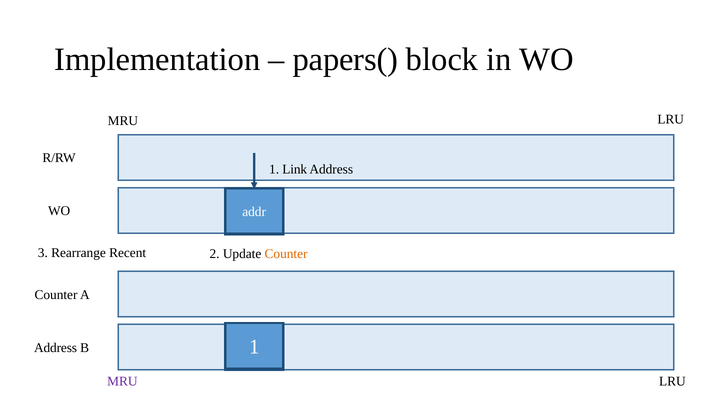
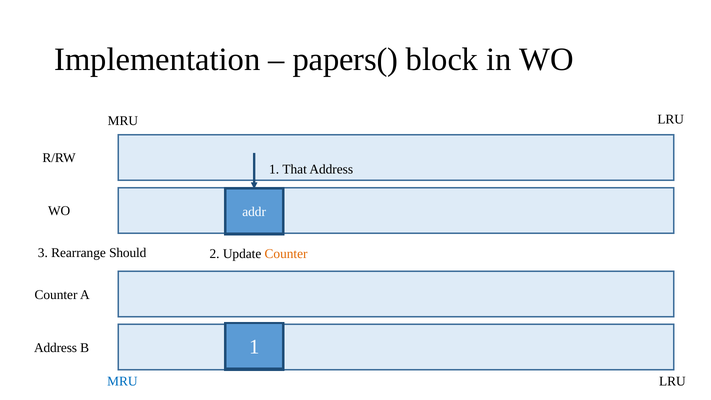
Link: Link -> That
Recent: Recent -> Should
MRU at (122, 381) colour: purple -> blue
